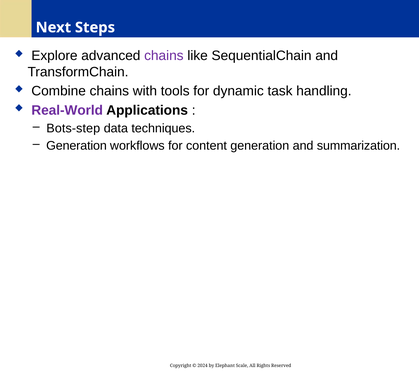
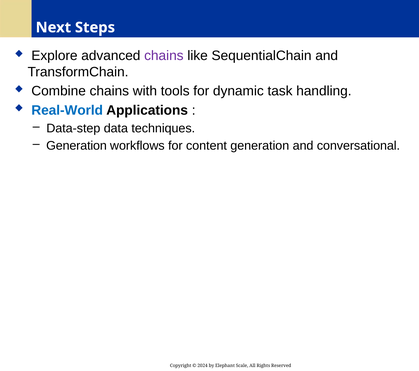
Real-World colour: purple -> blue
Bots-step: Bots-step -> Data-step
summarization: summarization -> conversational
